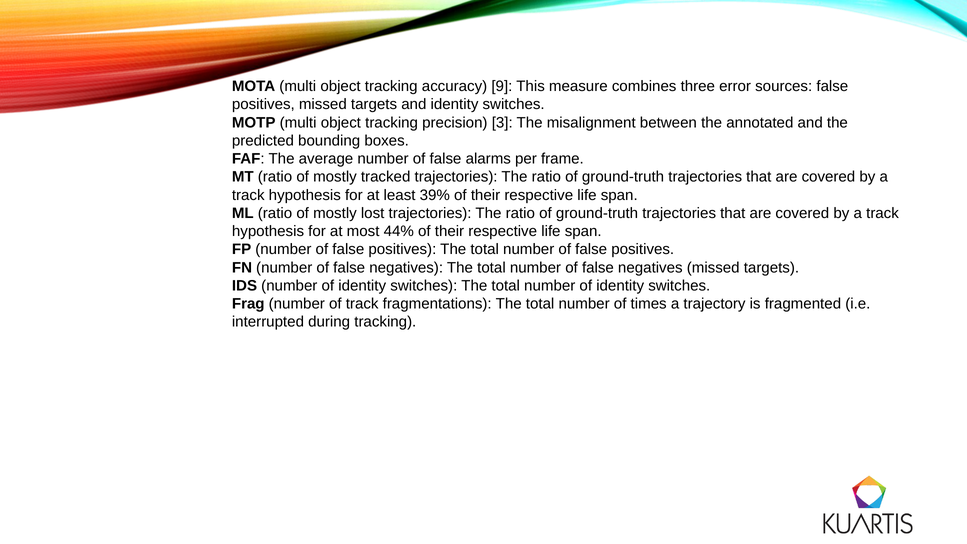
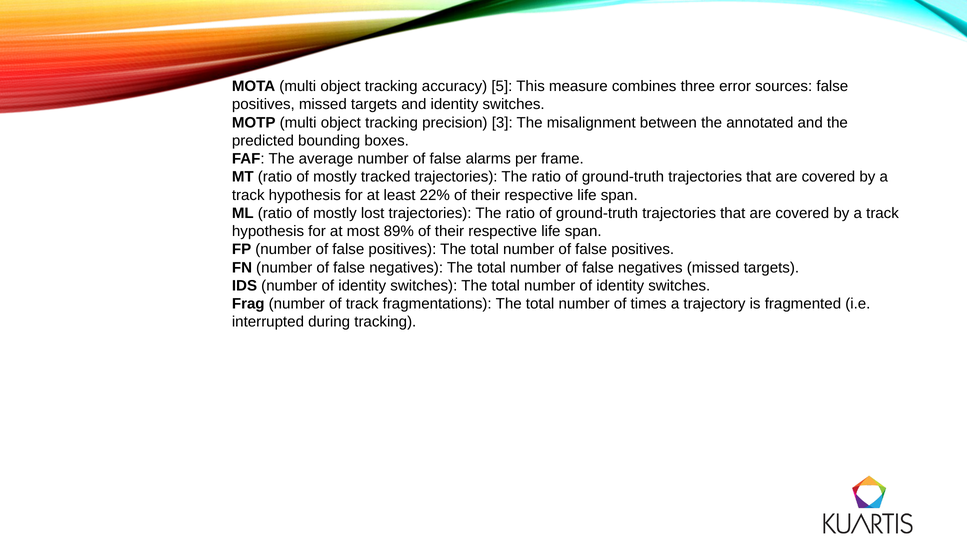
9: 9 -> 5
39%: 39% -> 22%
44%: 44% -> 89%
